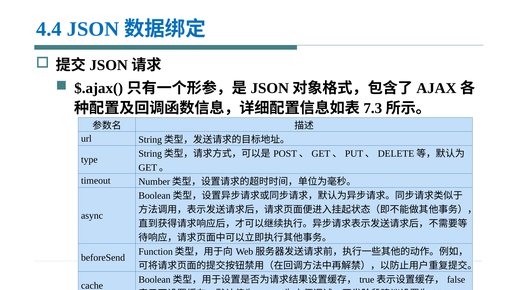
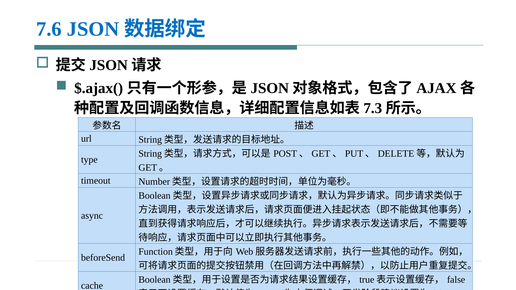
4.4: 4.4 -> 7.6
